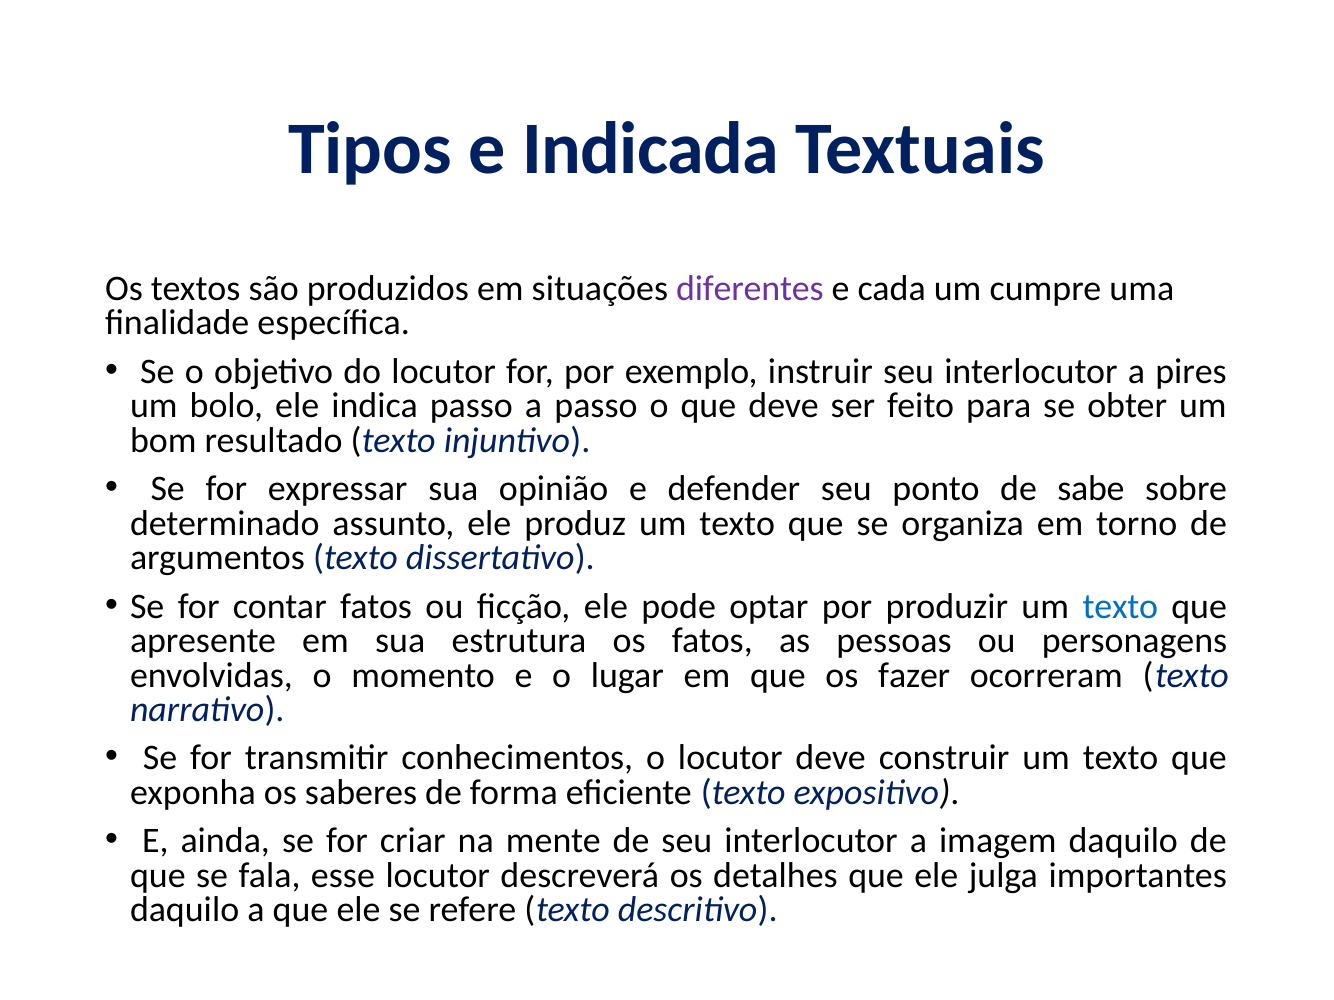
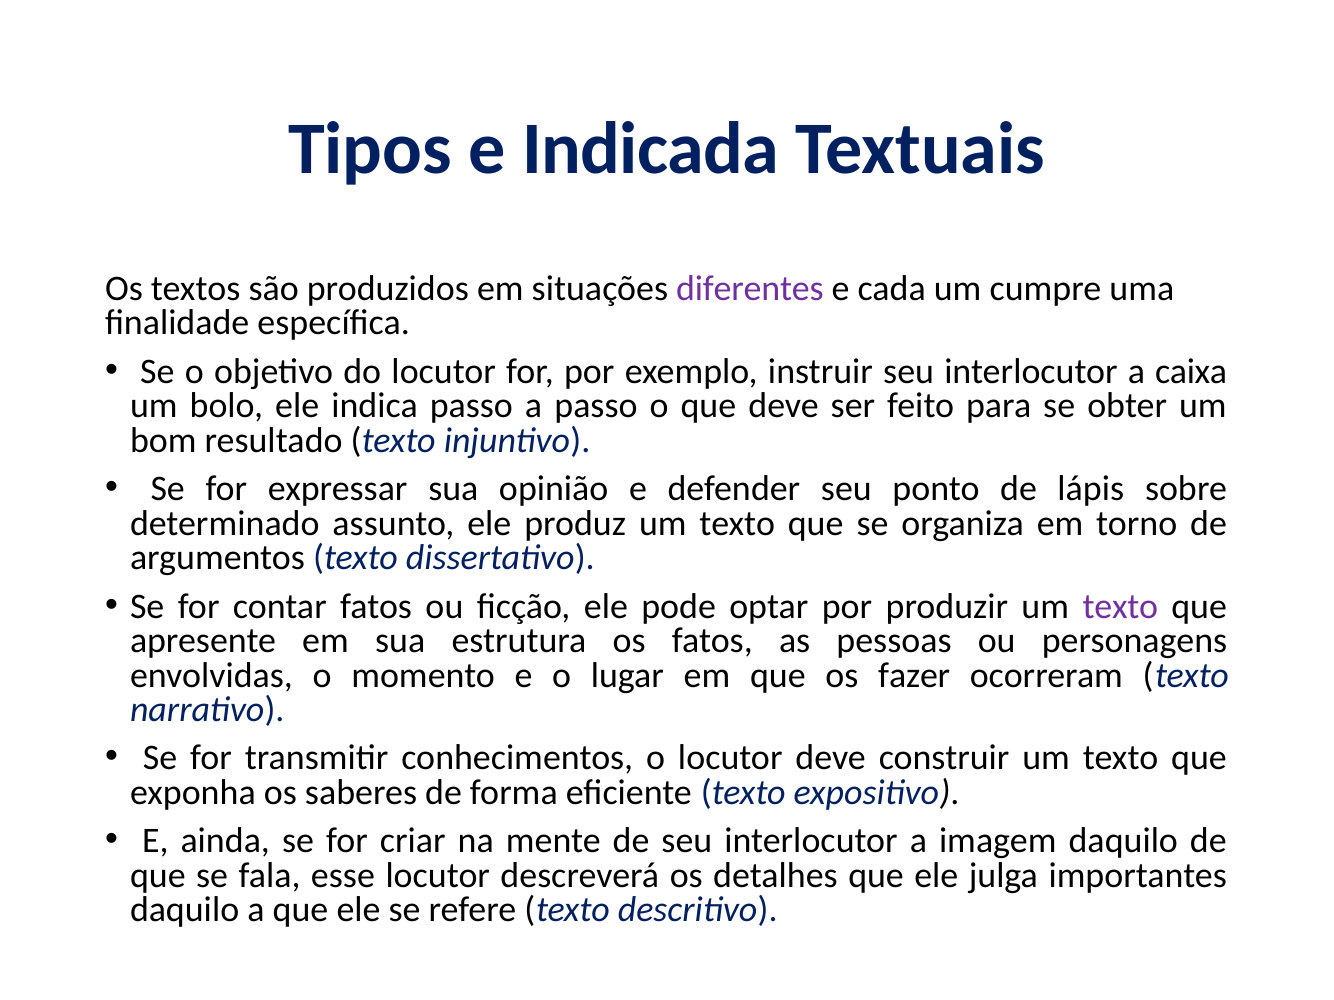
pires: pires -> caixa
sabe: sabe -> lápis
texto at (1120, 607) colour: blue -> purple
